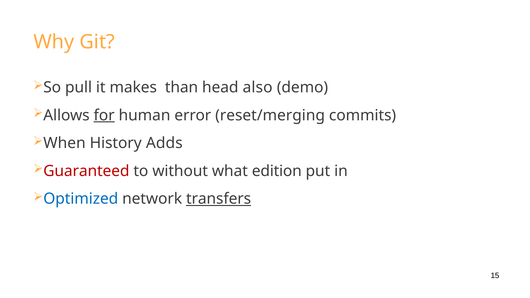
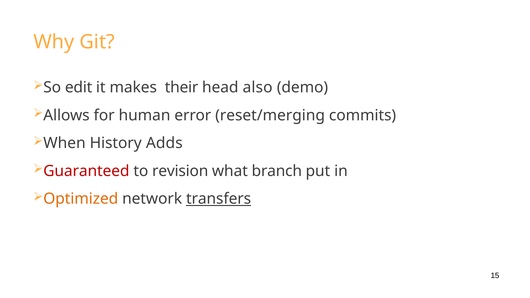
pull: pull -> edit
than: than -> their
for underline: present -> none
without: without -> revision
edition: edition -> branch
Optimized colour: blue -> orange
